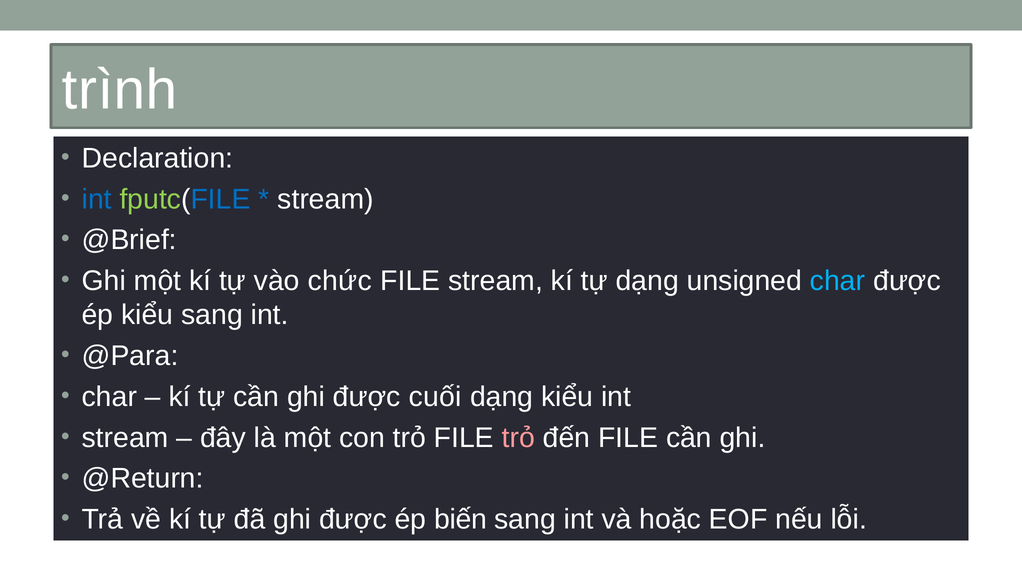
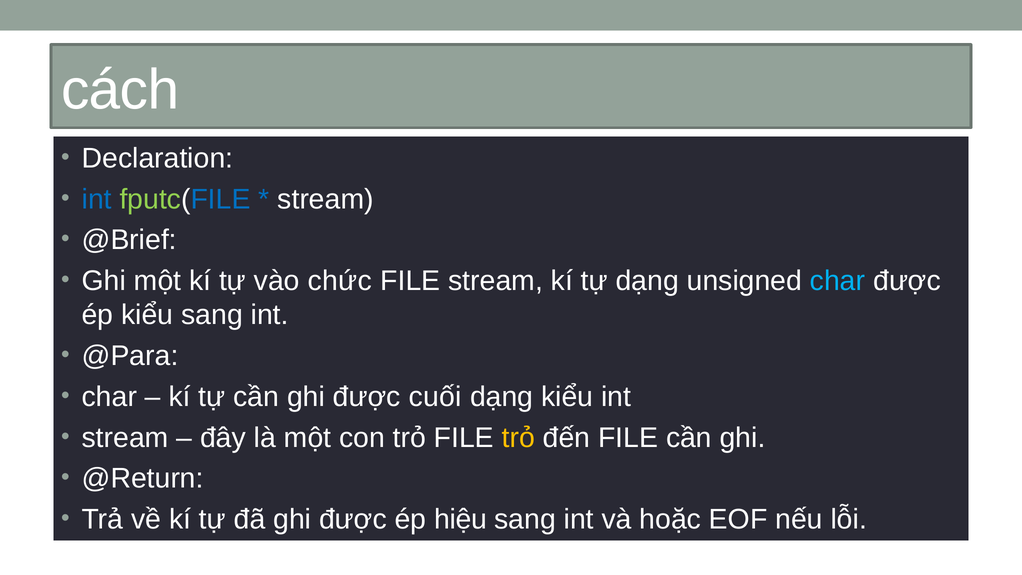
trình: trình -> cách
trỏ at (518, 438) colour: pink -> yellow
biến: biến -> hiệu
